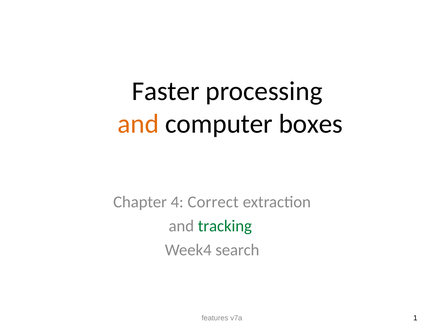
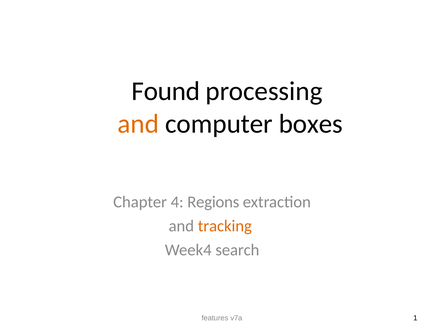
Faster: Faster -> Found
Correct: Correct -> Regions
tracking colour: green -> orange
